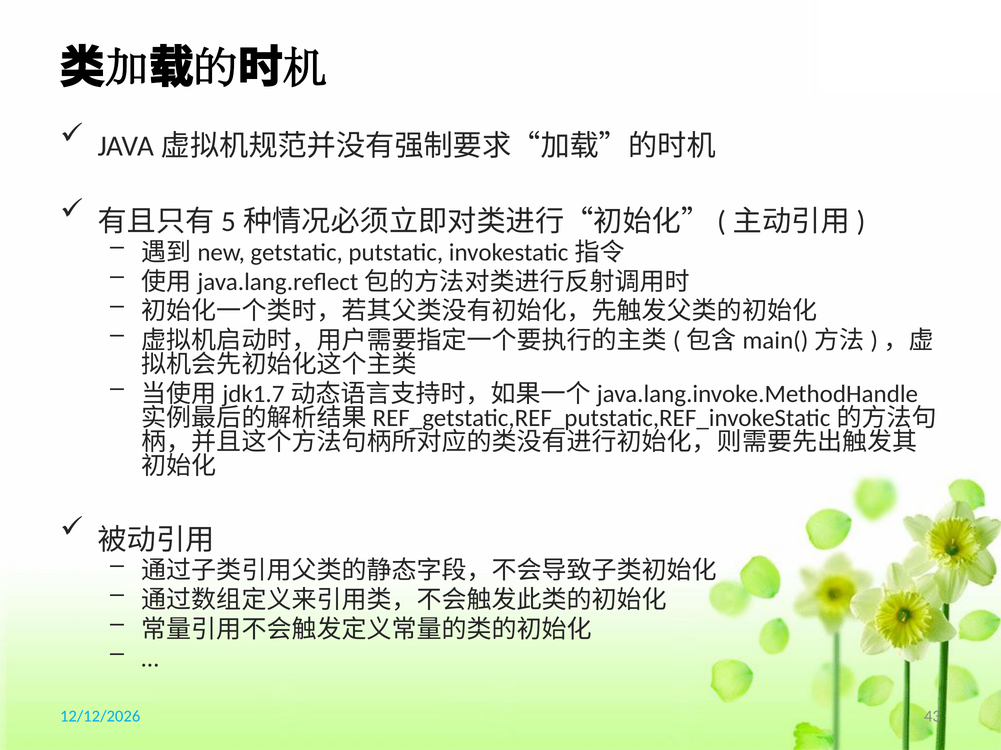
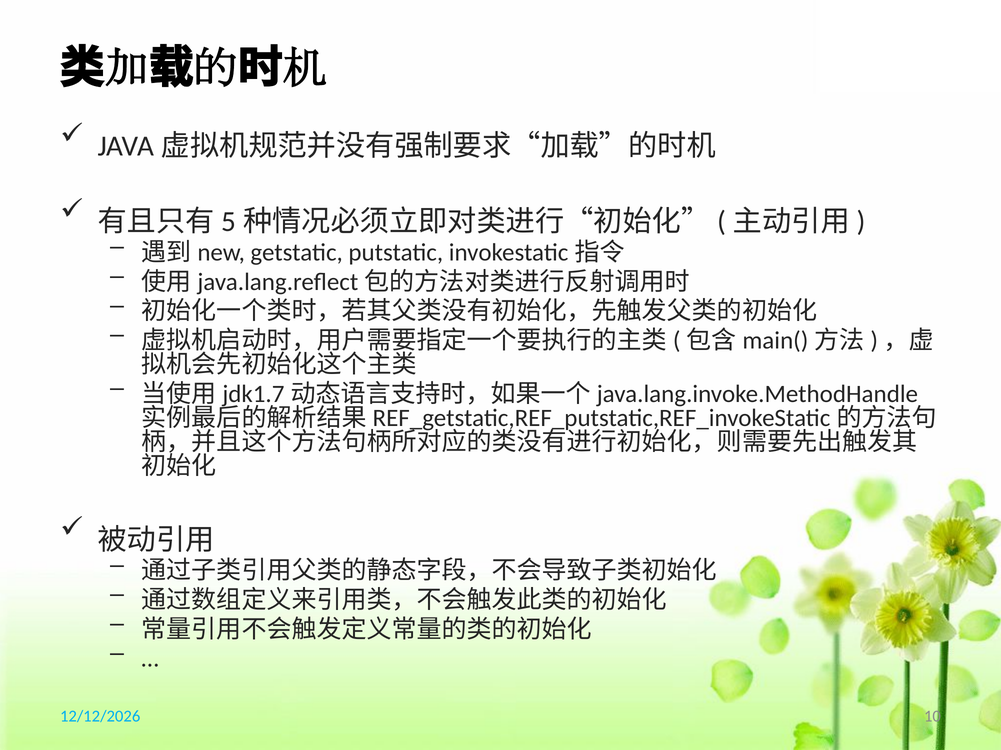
43: 43 -> 10
